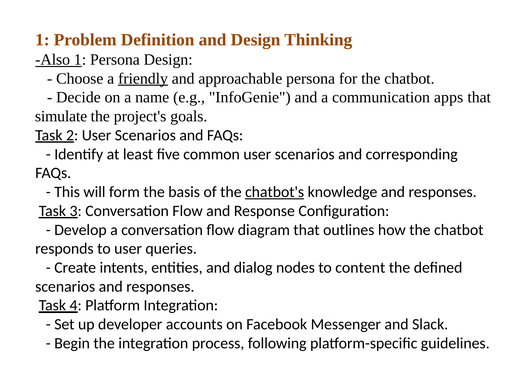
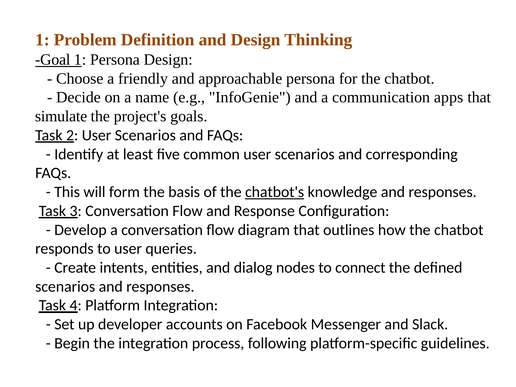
Also: Also -> Goal
friendly underline: present -> none
content: content -> connect
